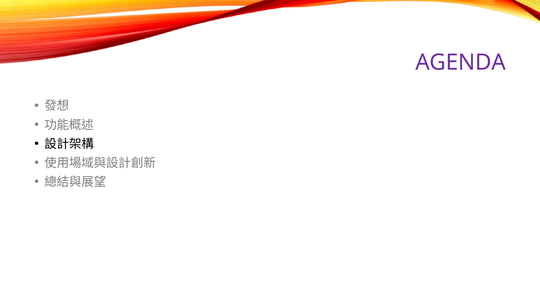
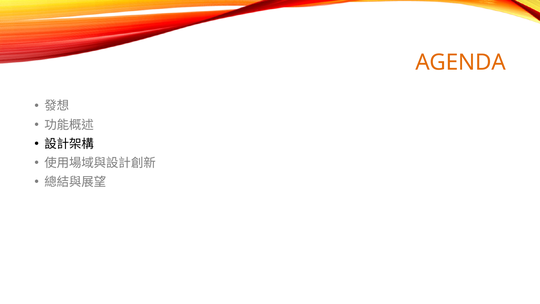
AGENDA colour: purple -> orange
